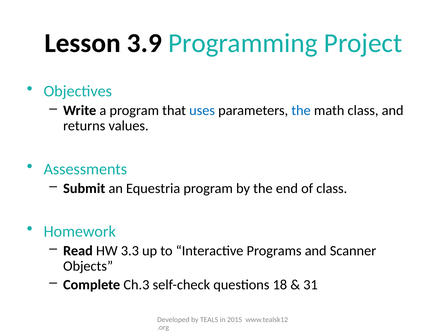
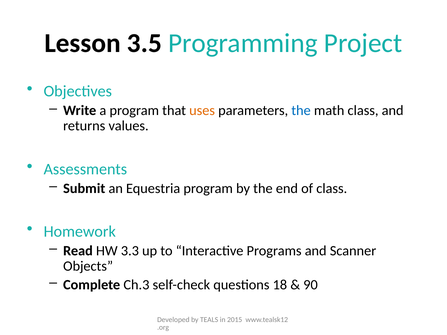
3.9: 3.9 -> 3.5
uses colour: blue -> orange
31: 31 -> 90
